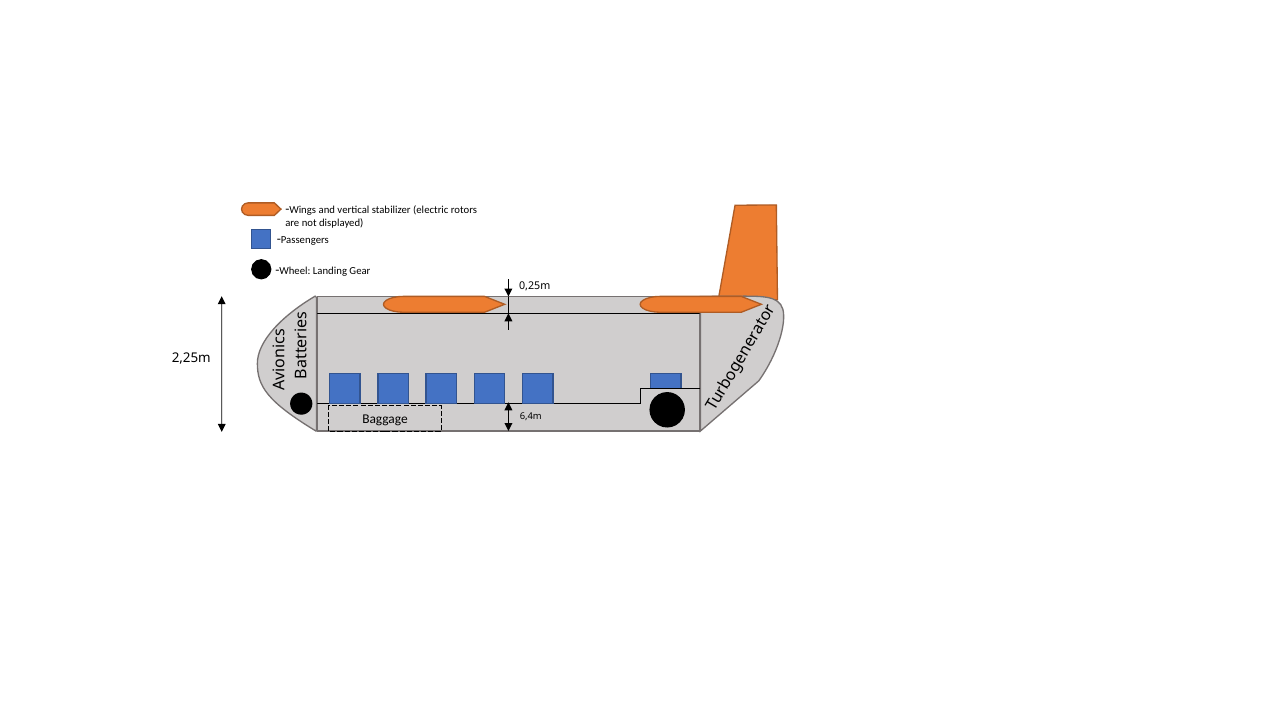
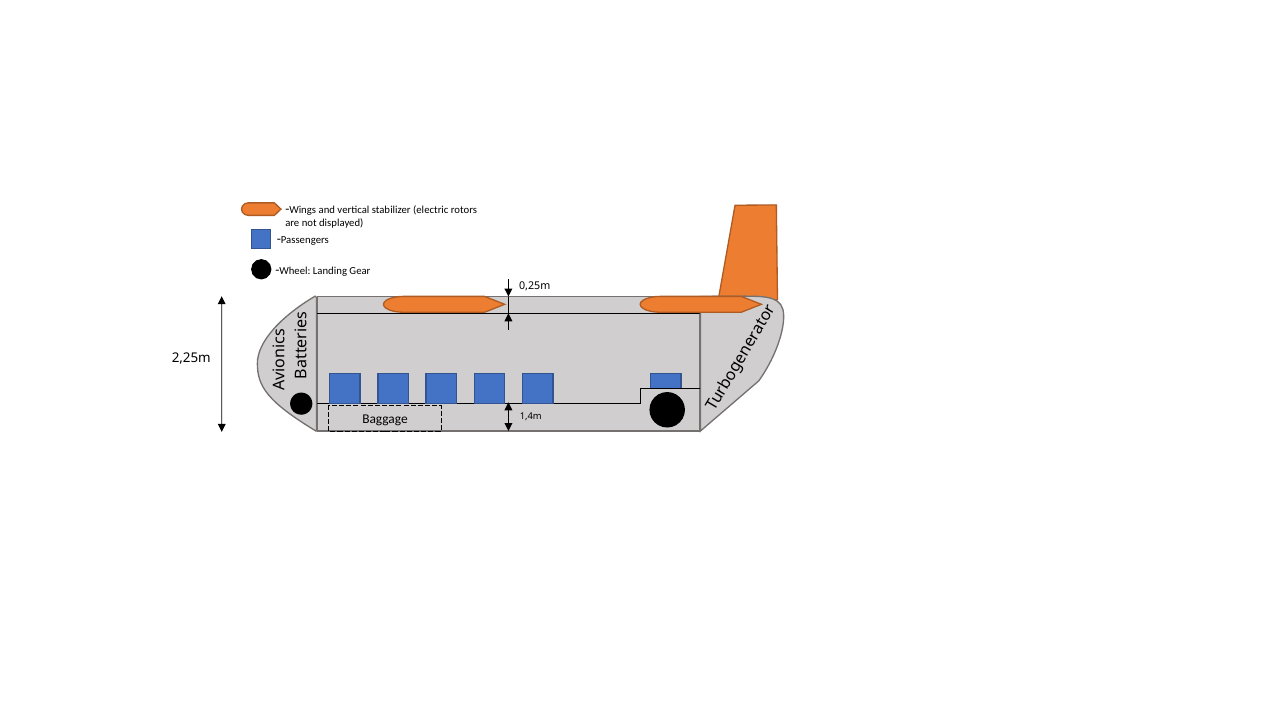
6,4m: 6,4m -> 1,4m
